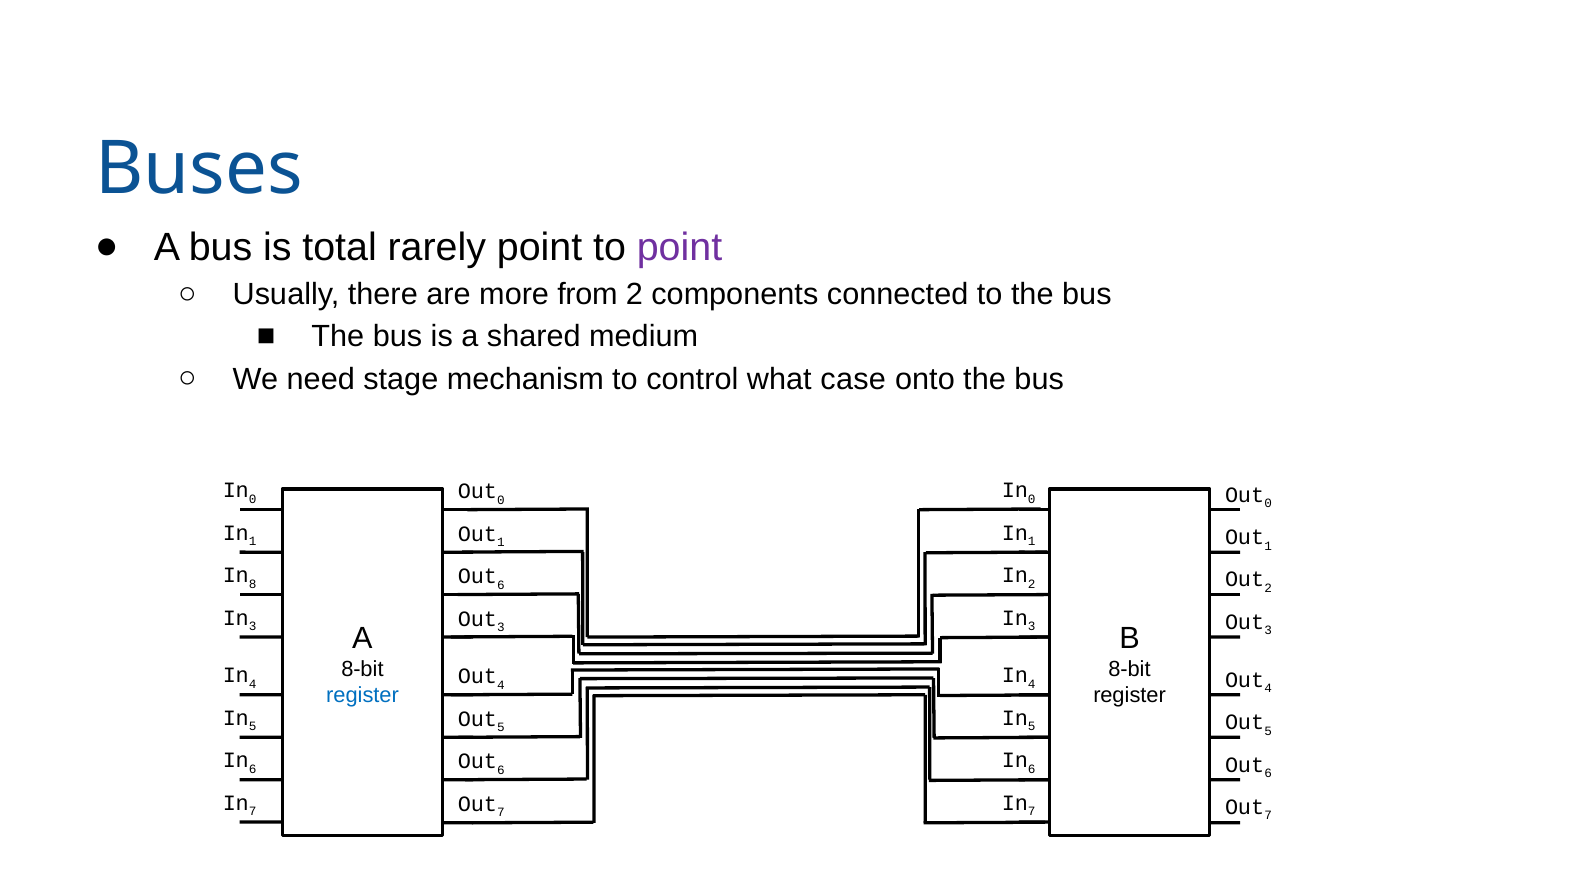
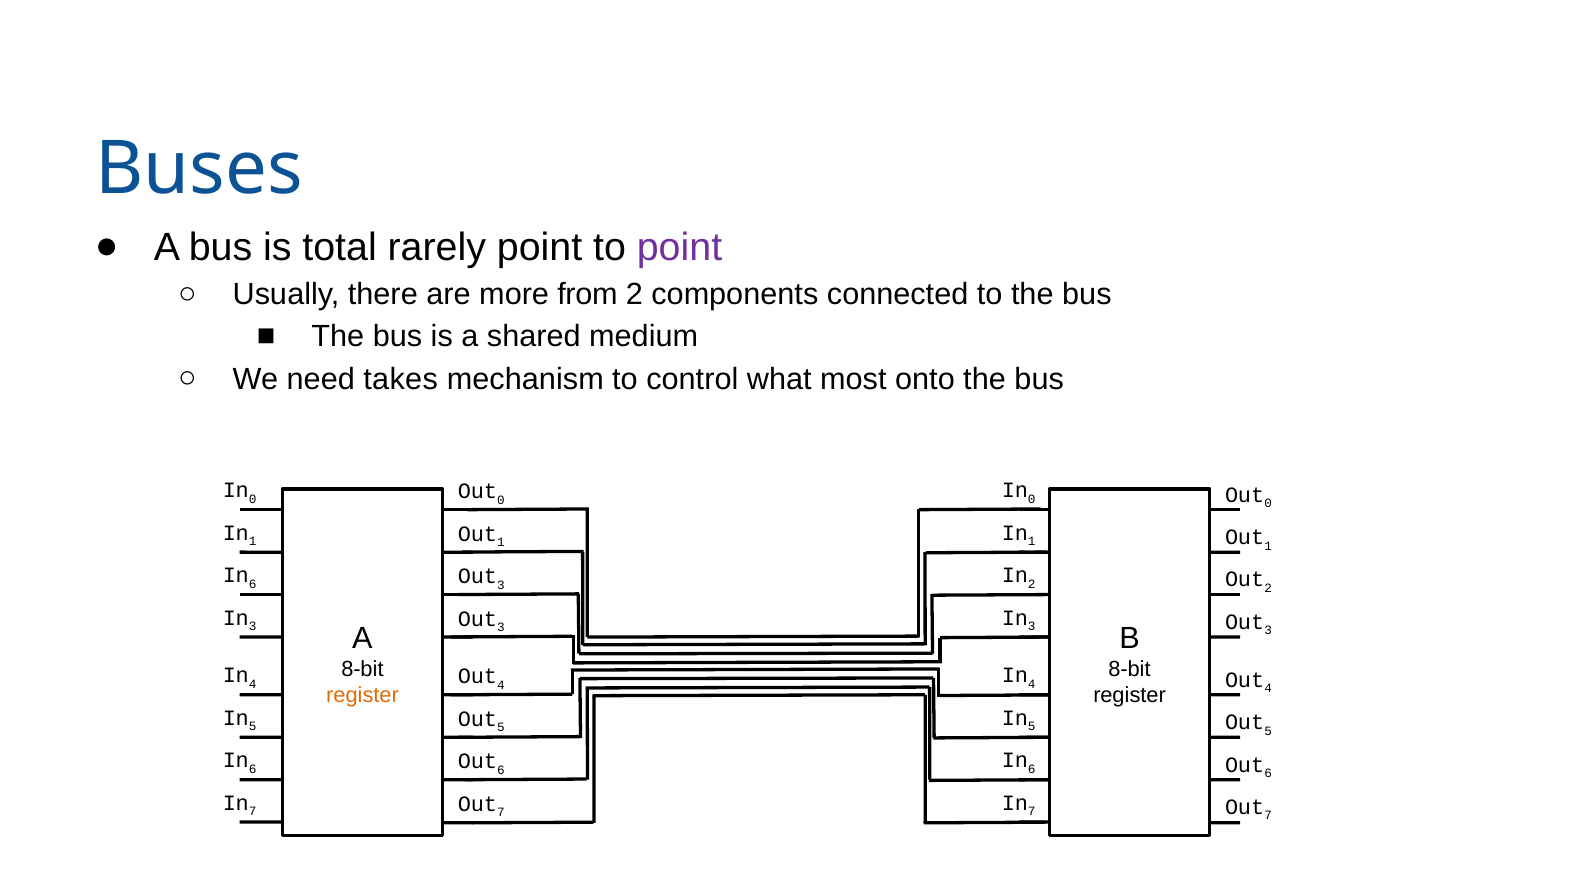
stage: stage -> takes
case: case -> most
8 at (253, 584): 8 -> 6
6 at (501, 585): 6 -> 3
register at (363, 695) colour: blue -> orange
